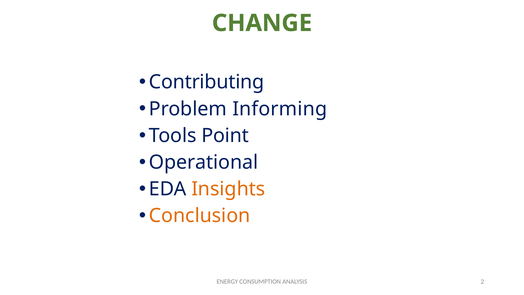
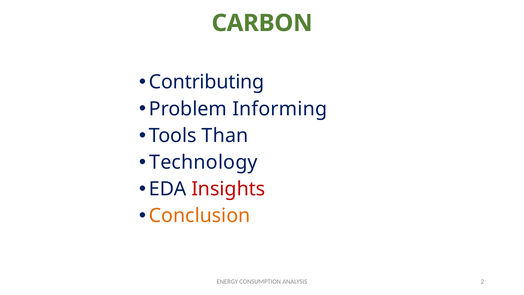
CHANGE: CHANGE -> CARBON
Point: Point -> Than
Operational: Operational -> Technology
Insights colour: orange -> red
